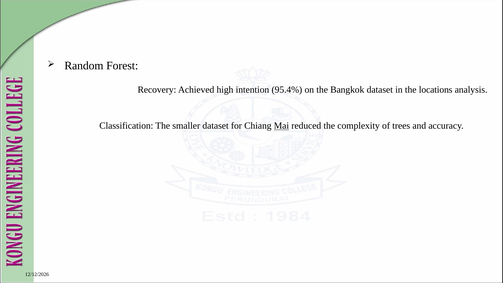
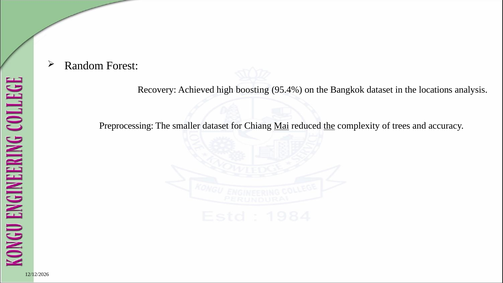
intention: intention -> boosting
Classification: Classification -> Preprocessing
the at (329, 126) underline: none -> present
